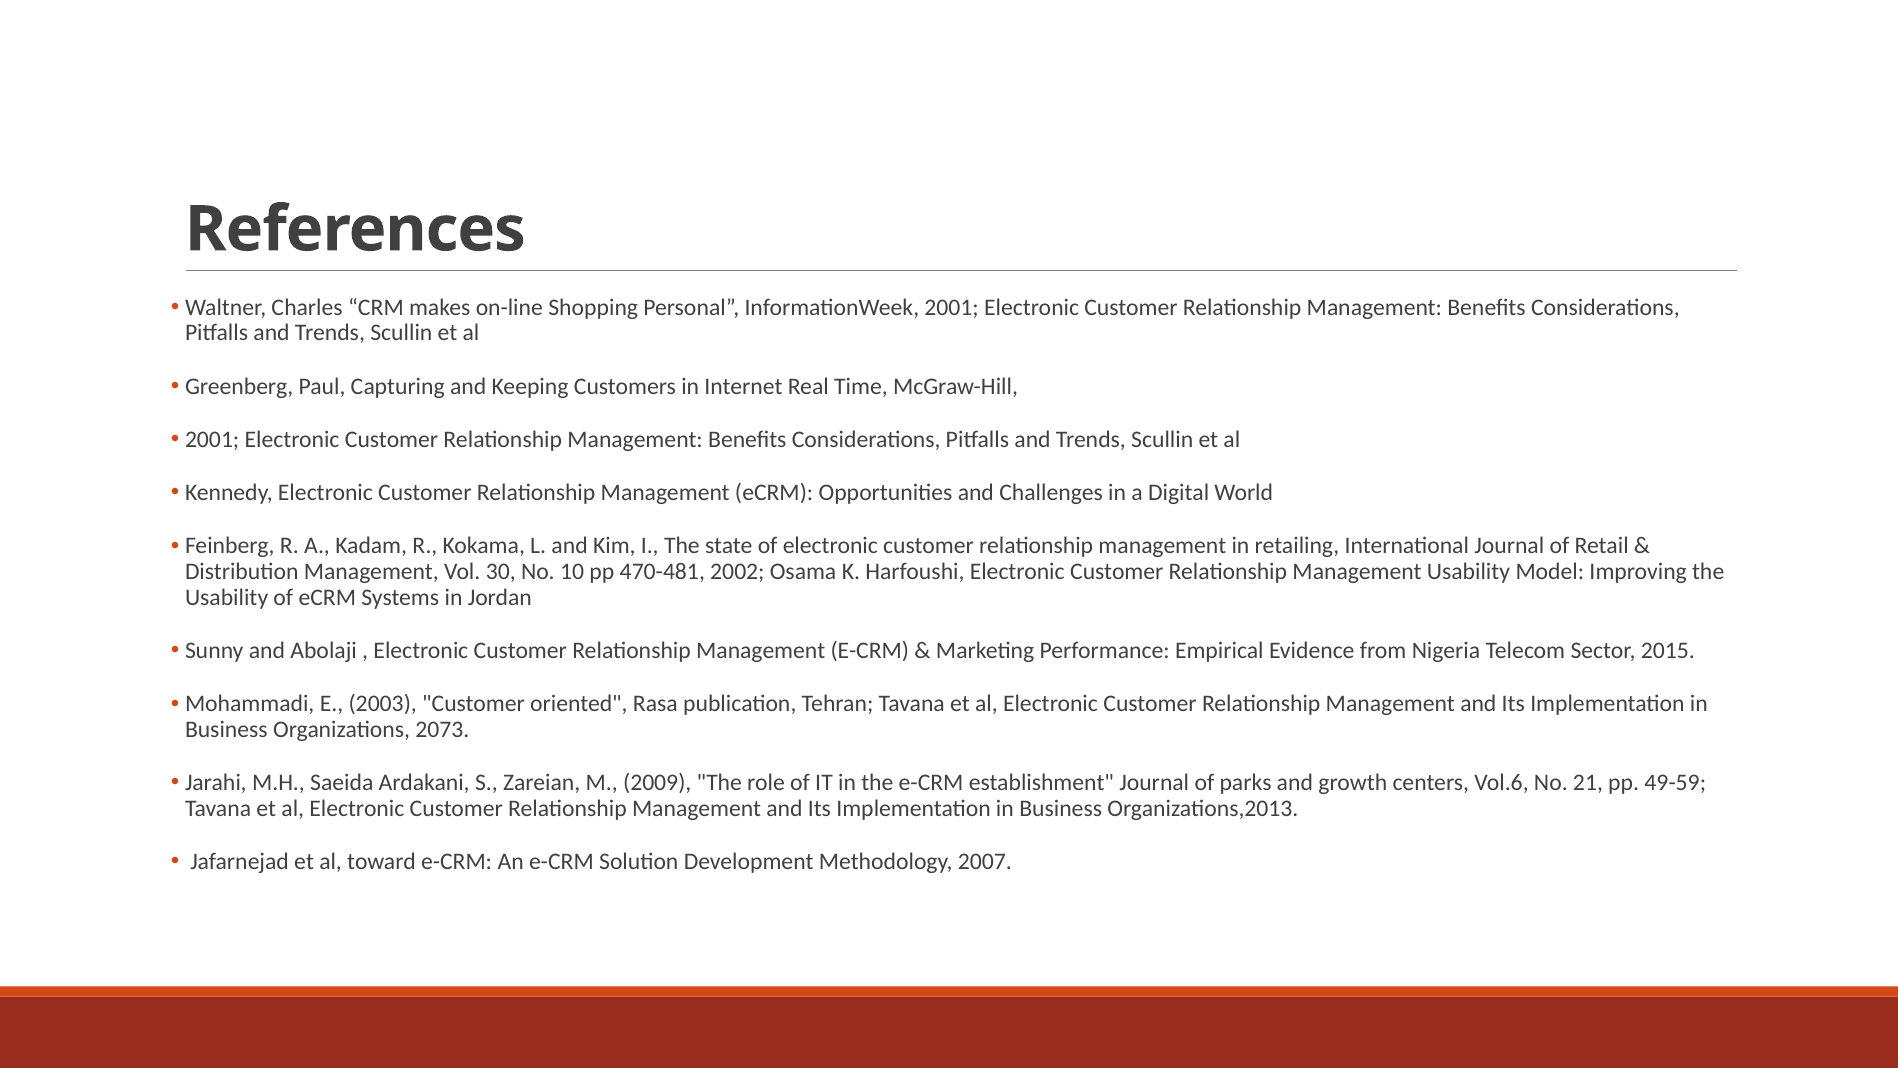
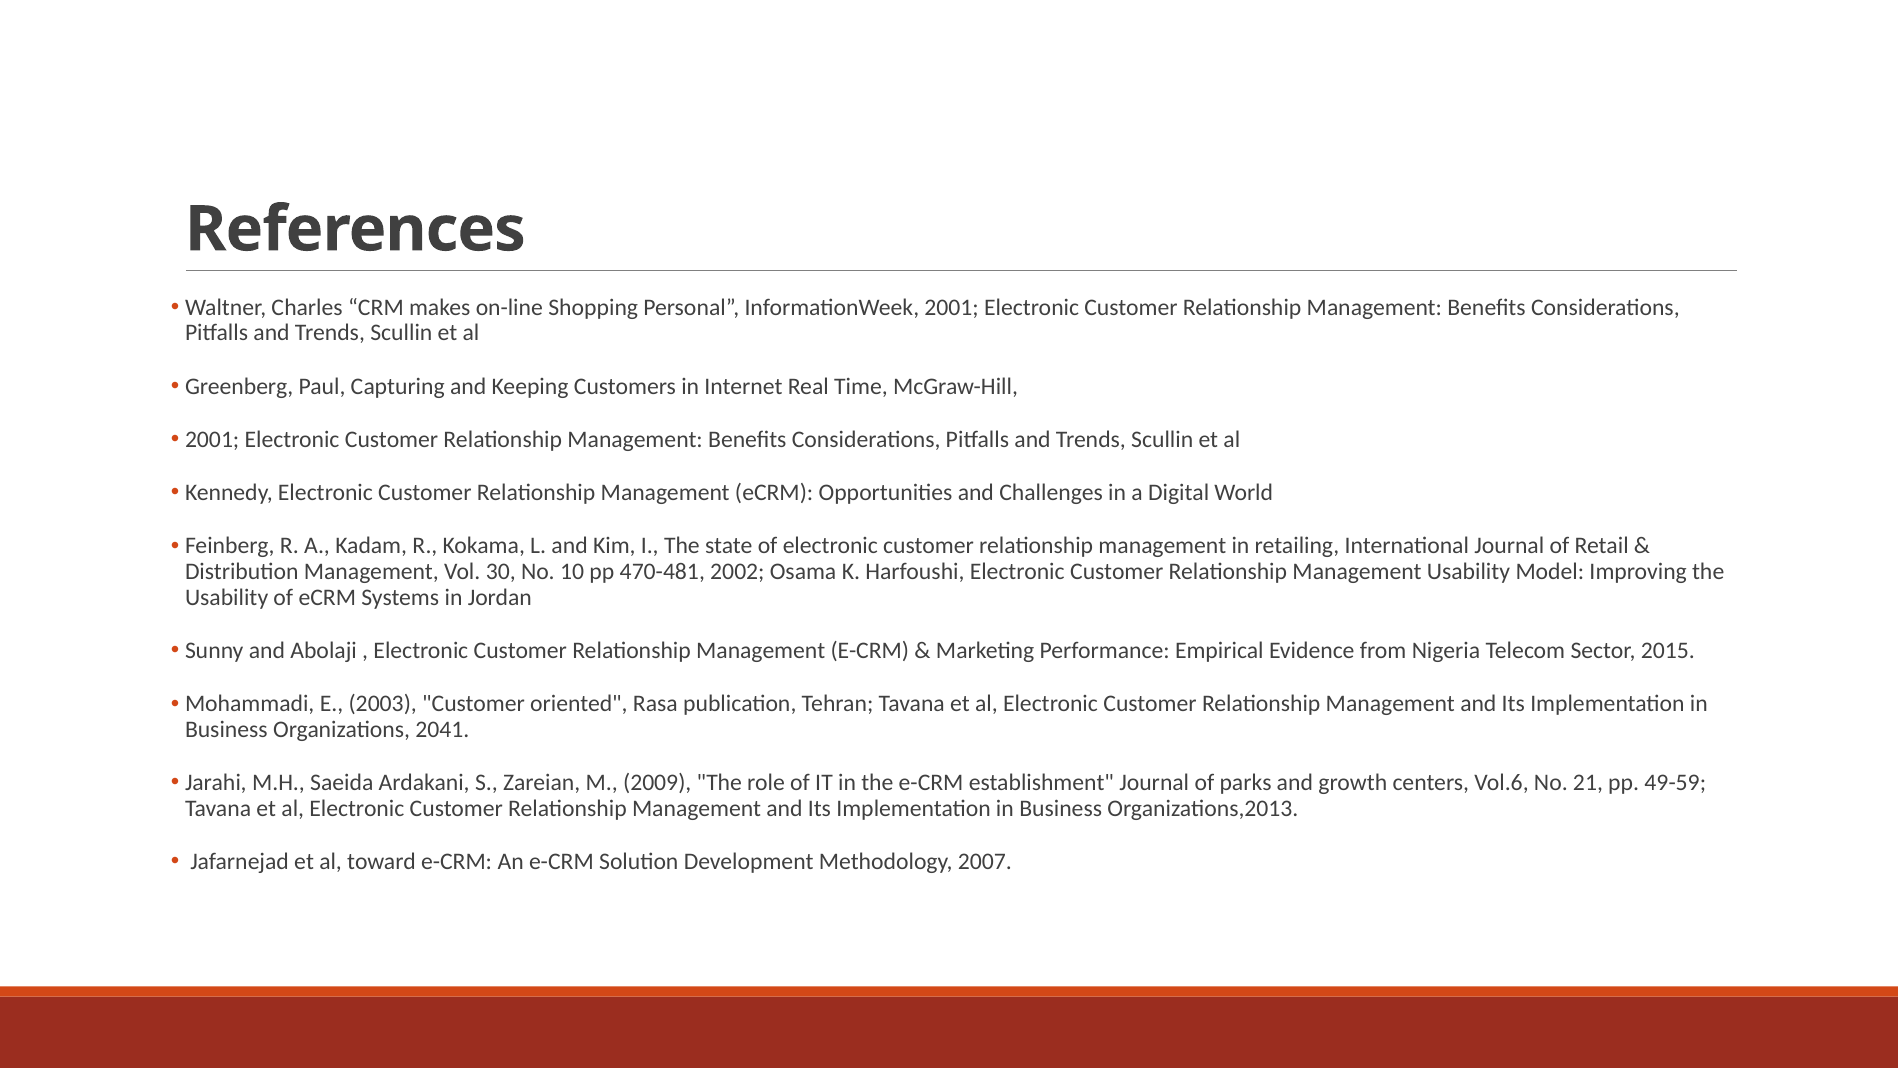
2073: 2073 -> 2041
